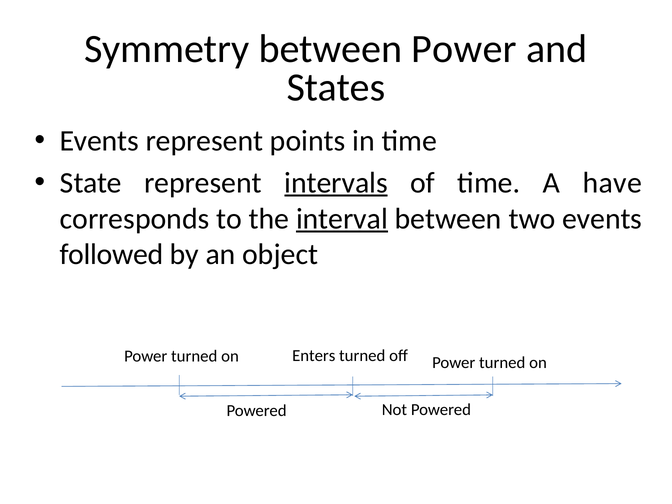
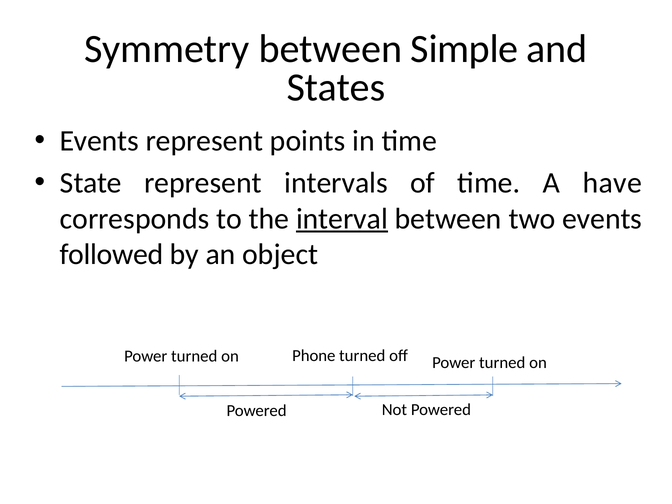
between Power: Power -> Simple
intervals underline: present -> none
Enters: Enters -> Phone
